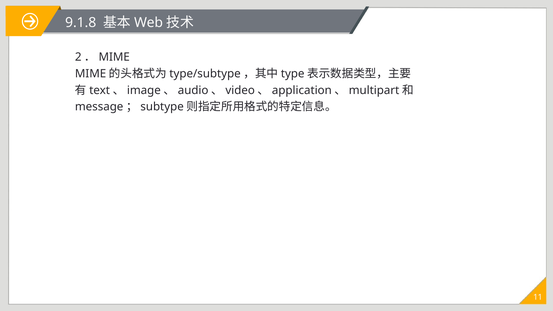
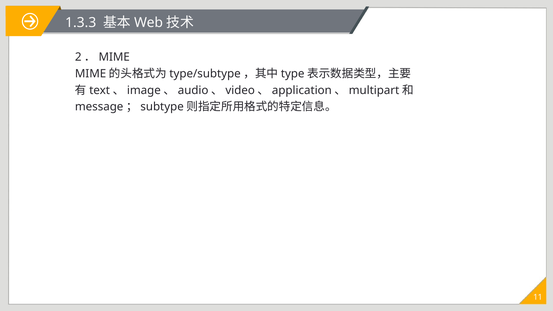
9.1.8: 9.1.8 -> 1.3.3
